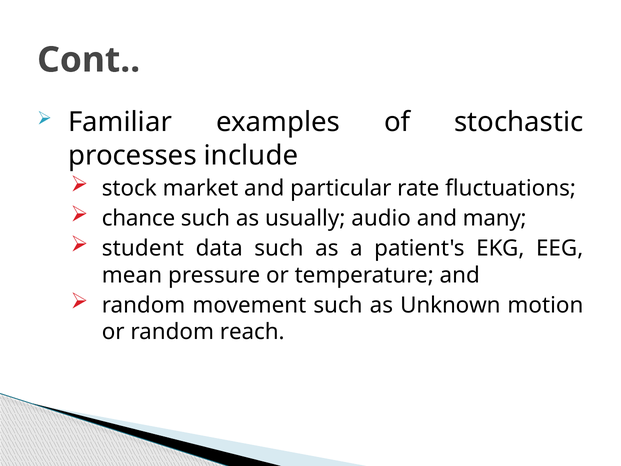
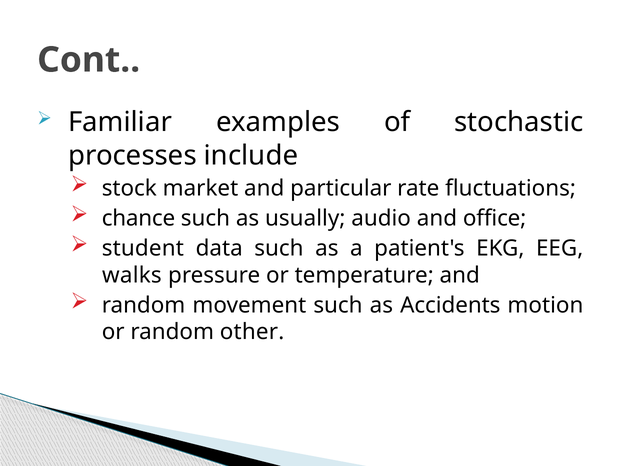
many: many -> office
mean: mean -> walks
Unknown: Unknown -> Accidents
reach: reach -> other
